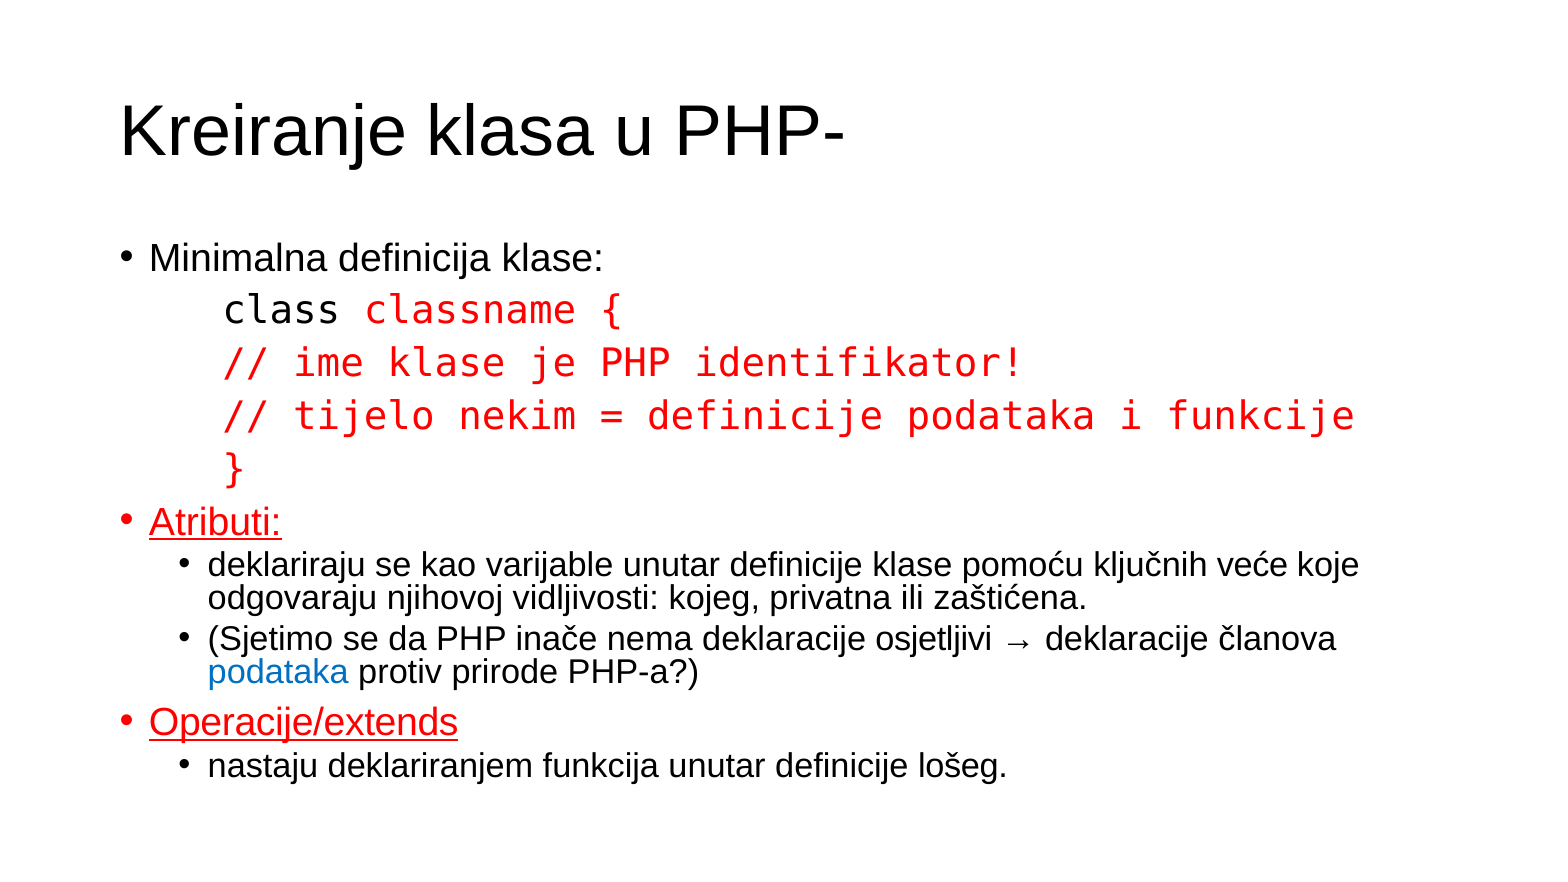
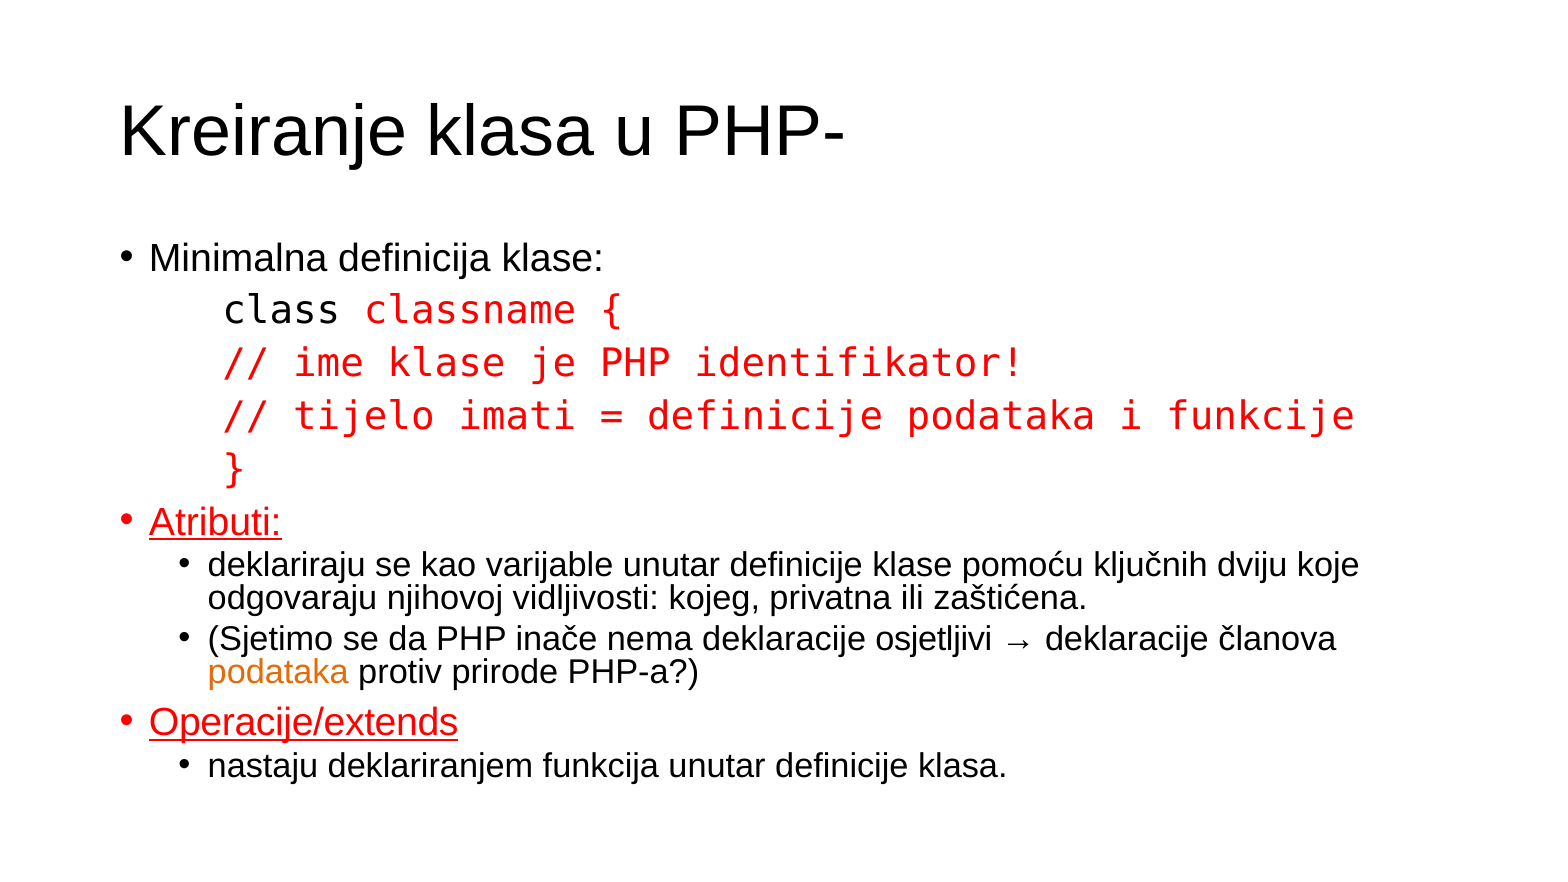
nekim: nekim -> imati
veće: veće -> dviju
podataka at (278, 673) colour: blue -> orange
definicije lošeg: lošeg -> klasa
